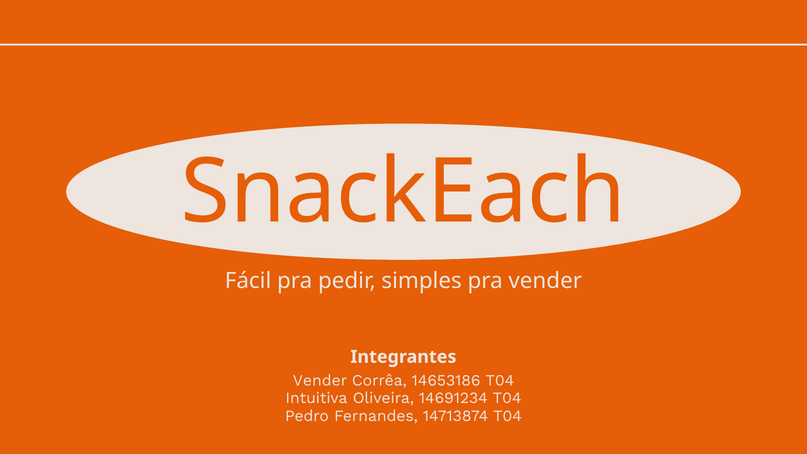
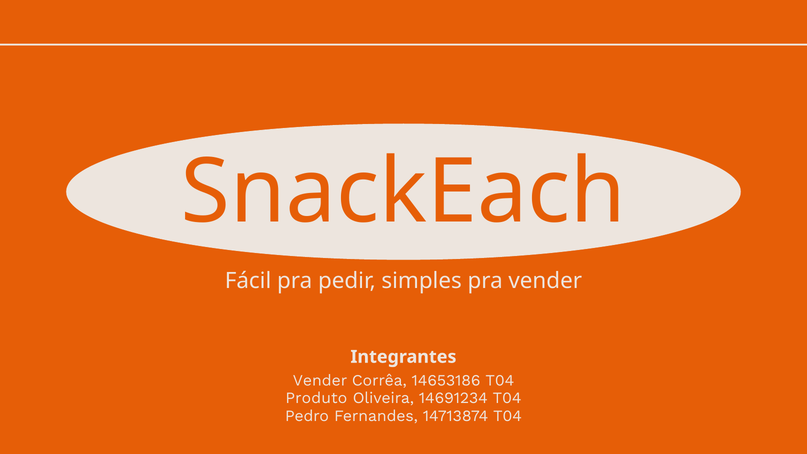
Intuitiva: Intuitiva -> Produto
